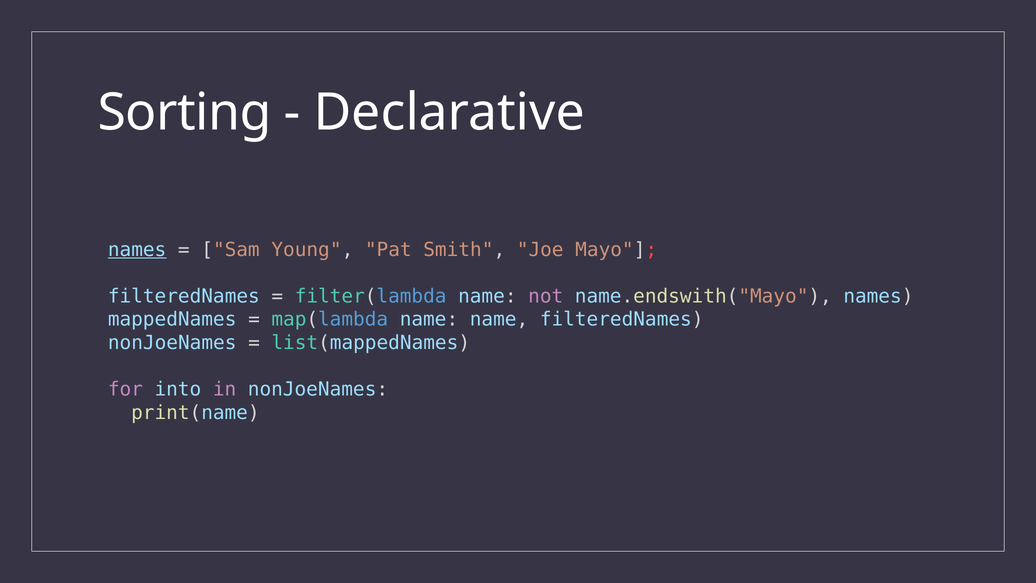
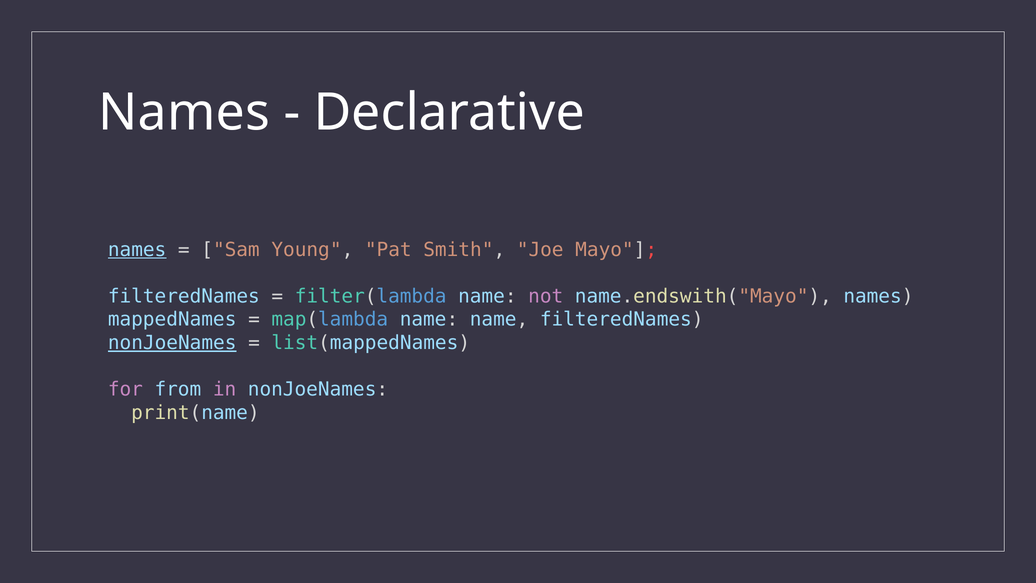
Sorting at (185, 113): Sorting -> Names
nonJoeNames at (172, 343) underline: none -> present
into: into -> from
